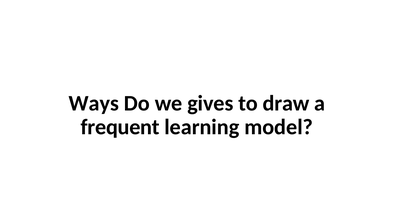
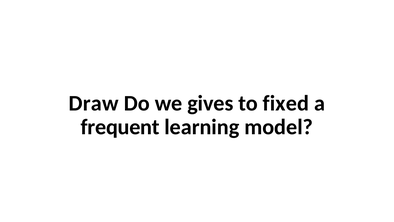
Ways: Ways -> Draw
draw: draw -> fixed
